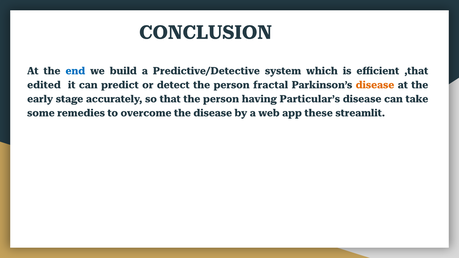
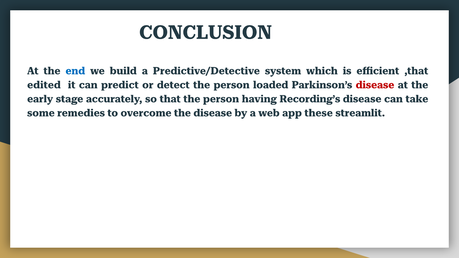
fractal: fractal -> loaded
disease at (375, 85) colour: orange -> red
Particular’s: Particular’s -> Recording’s
